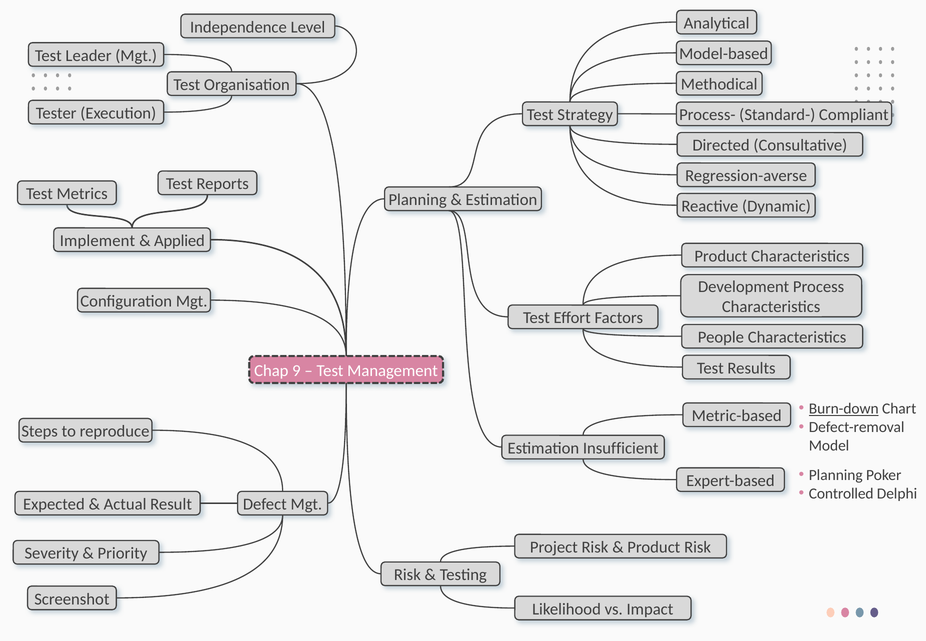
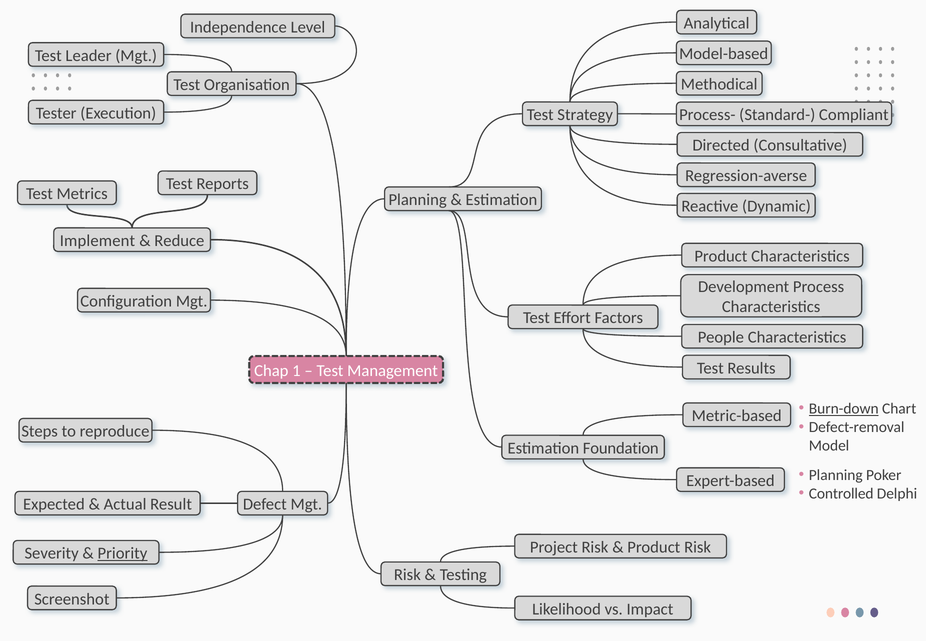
Applied: Applied -> Reduce
9: 9 -> 1
Insufficient: Insufficient -> Foundation
Priority underline: none -> present
